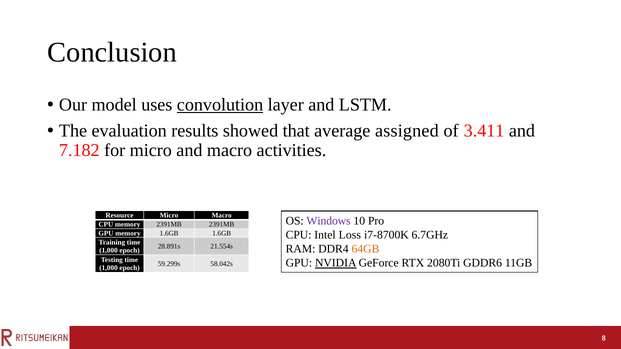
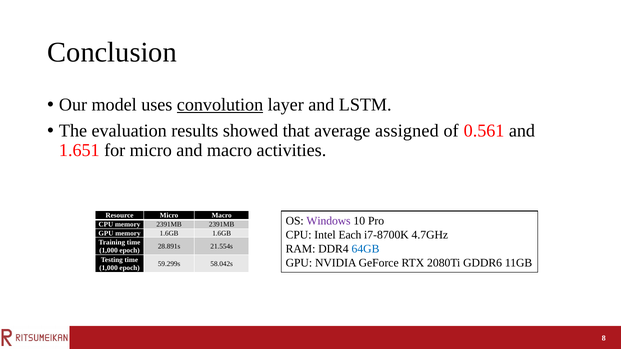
3.411: 3.411 -> 0.561
7.182: 7.182 -> 1.651
Loss: Loss -> Each
6.7GHz: 6.7GHz -> 4.7GHz
64GB colour: orange -> blue
NVIDIA underline: present -> none
